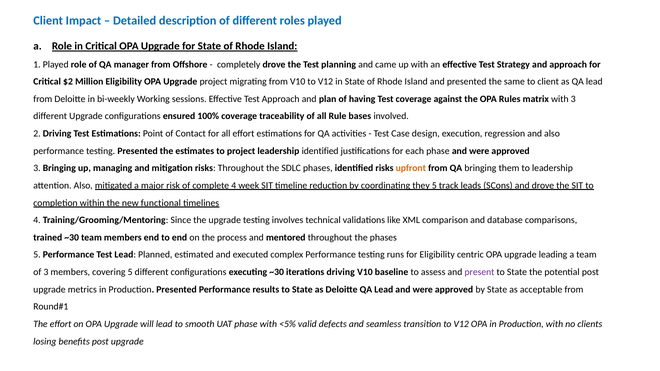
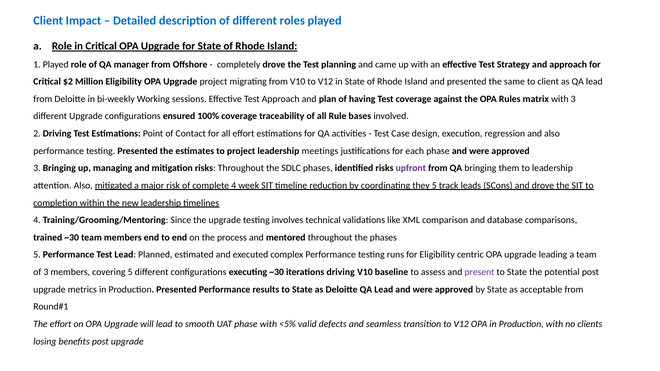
leadership identified: identified -> meetings
upfront colour: orange -> purple
new functional: functional -> leadership
